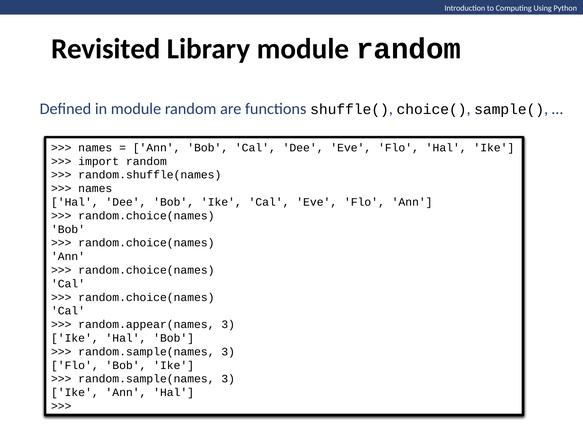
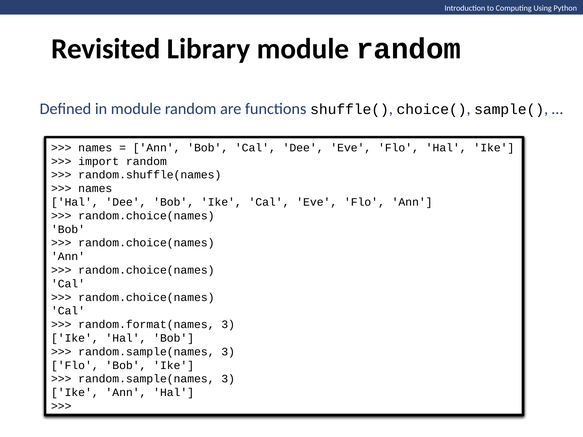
random.appear(names: random.appear(names -> random.format(names
